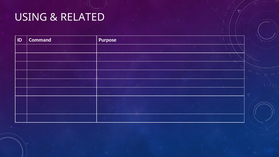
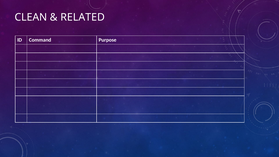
USING: USING -> CLEAN
